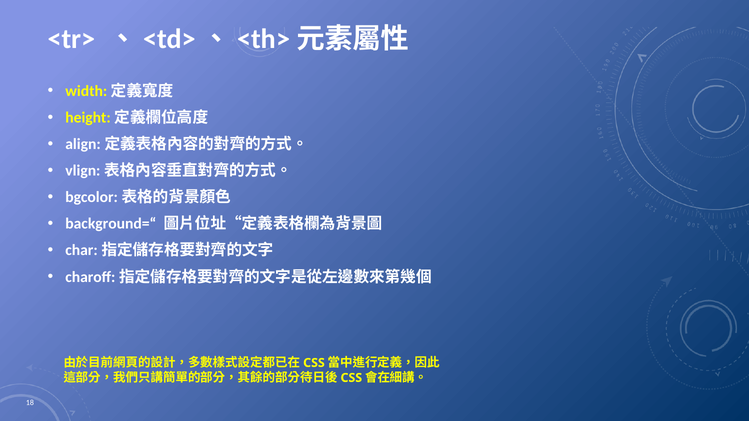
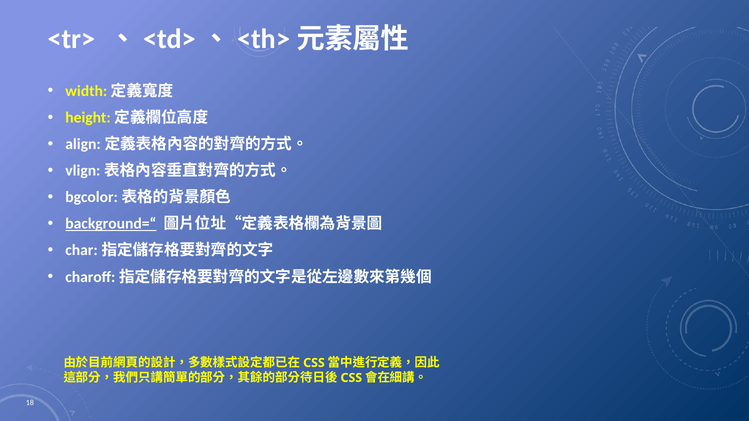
background=“ underline: none -> present
